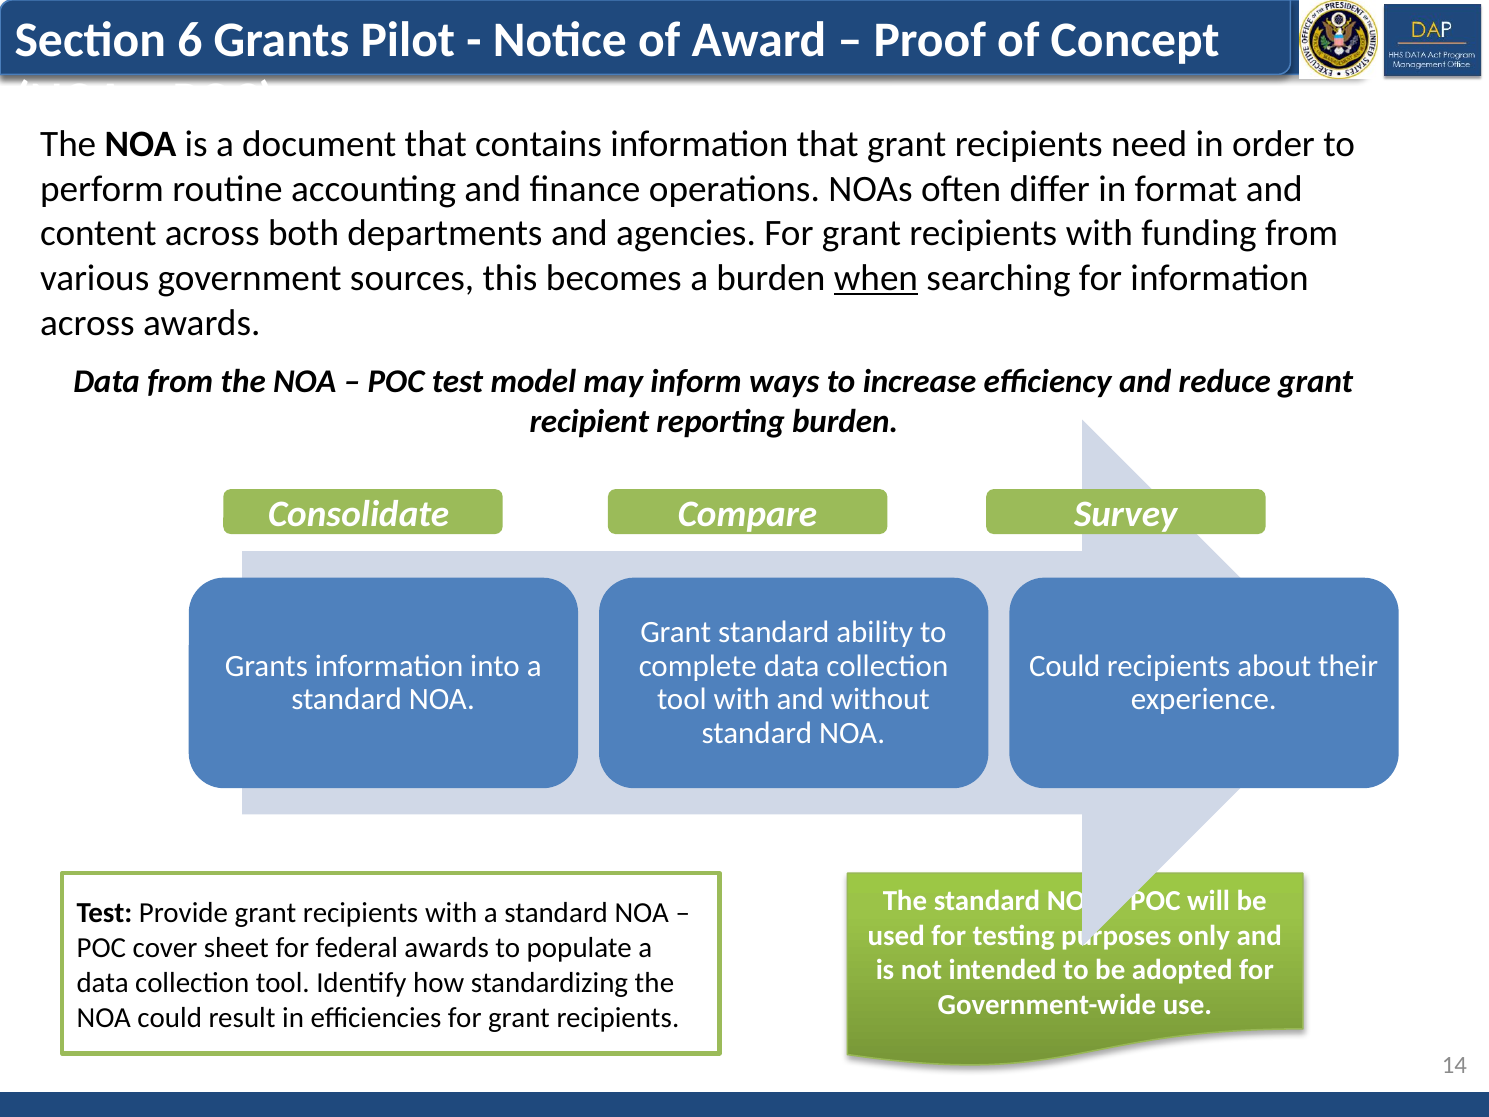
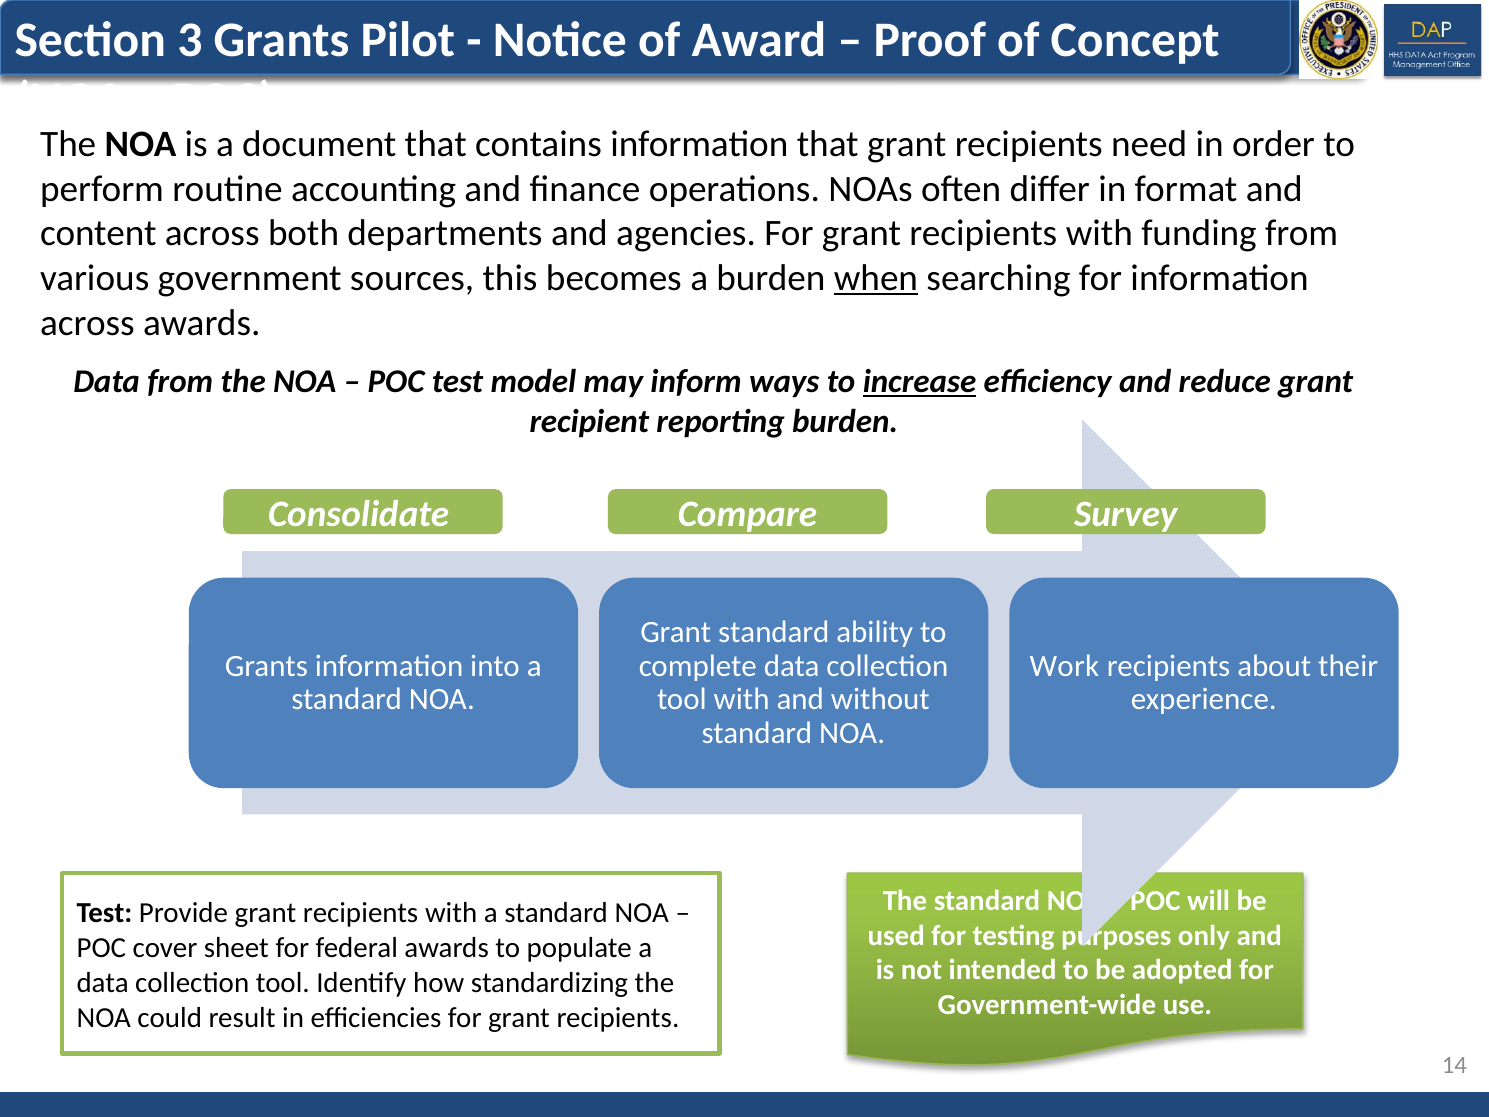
6: 6 -> 3
increase underline: none -> present
Could at (1065, 666): Could -> Work
